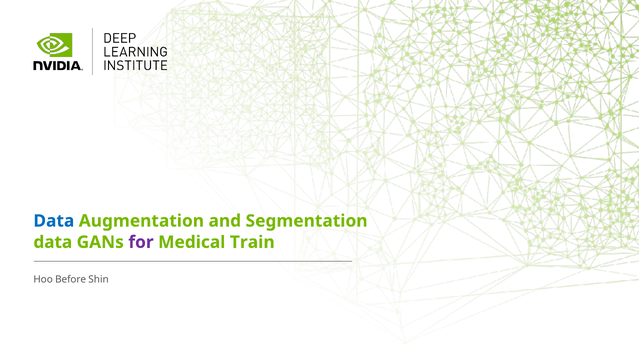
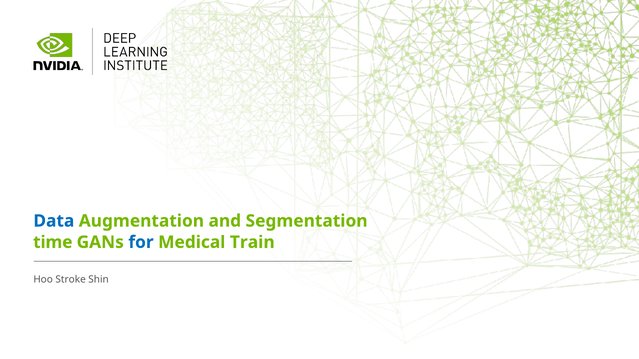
data at (53, 242): data -> time
for colour: purple -> blue
Before: Before -> Stroke
